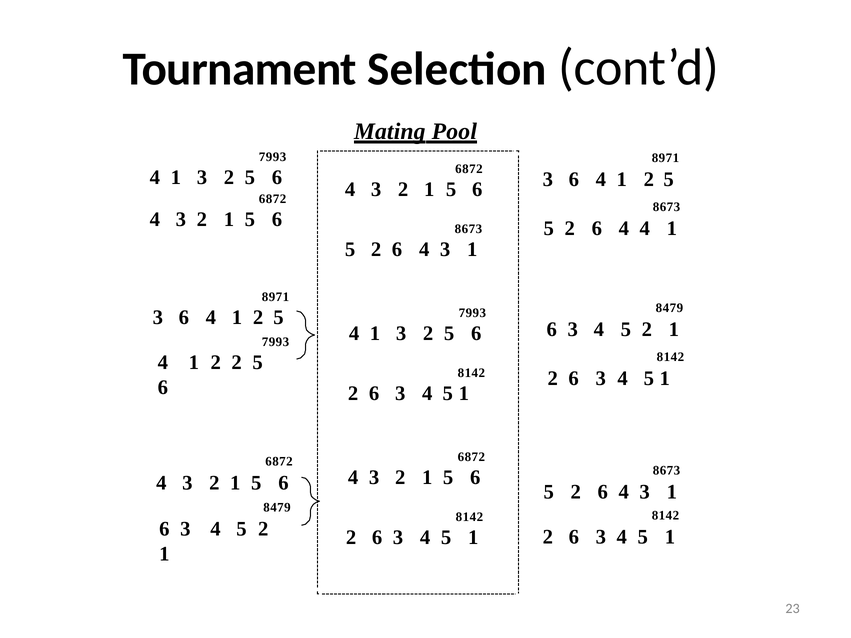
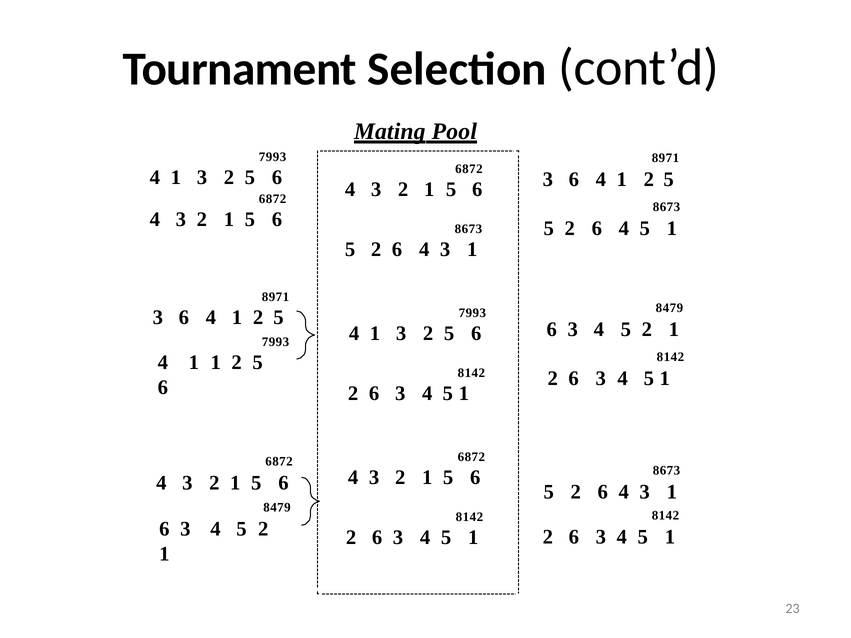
6 4 4: 4 -> 5
2 at (216, 363): 2 -> 1
